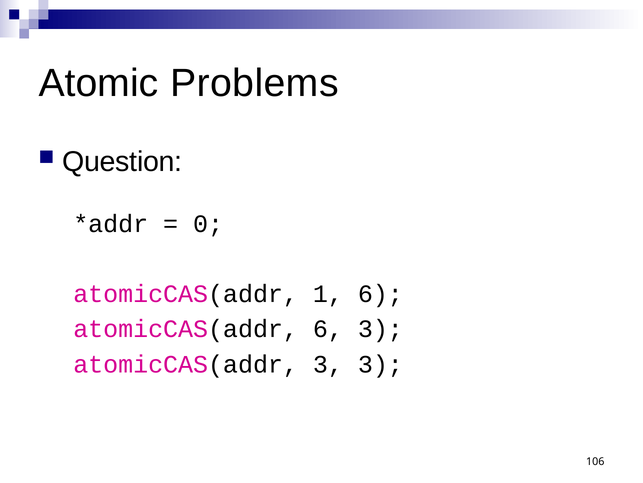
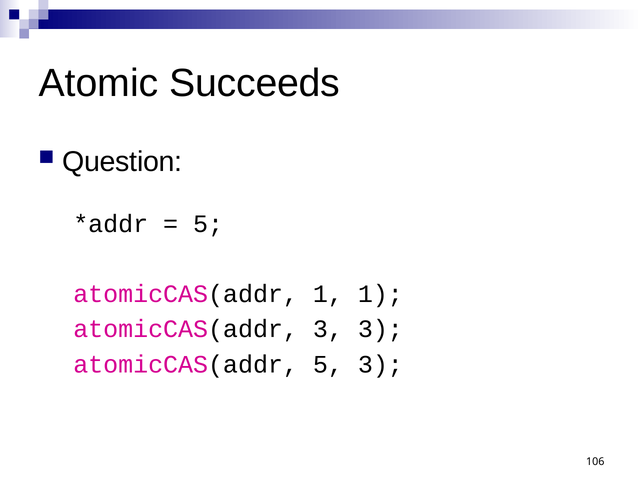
Problems: Problems -> Succeeds
0 at (208, 224): 0 -> 5
1 6: 6 -> 1
atomicCAS(addr 6: 6 -> 3
atomicCAS(addr 3: 3 -> 5
